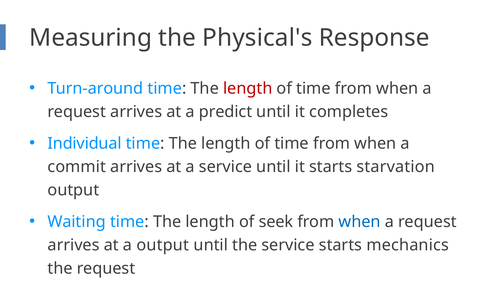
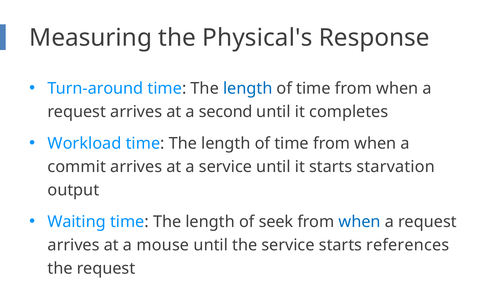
length at (248, 88) colour: red -> blue
predict: predict -> second
Individual: Individual -> Workload
a output: output -> mouse
mechanics: mechanics -> references
